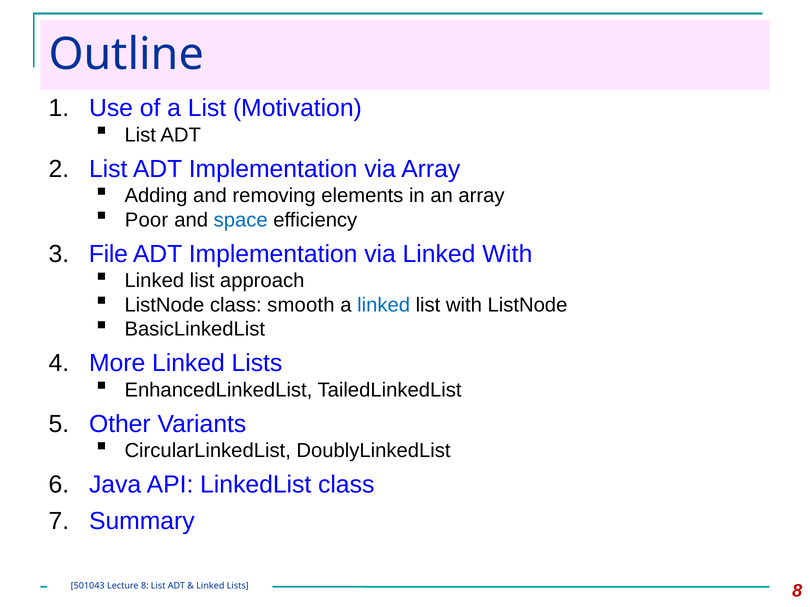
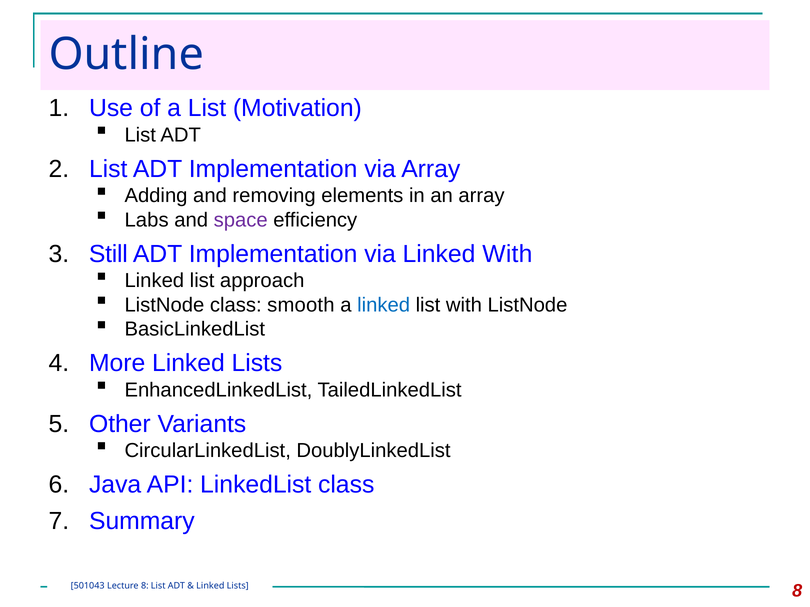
Poor: Poor -> Labs
space colour: blue -> purple
File: File -> Still
